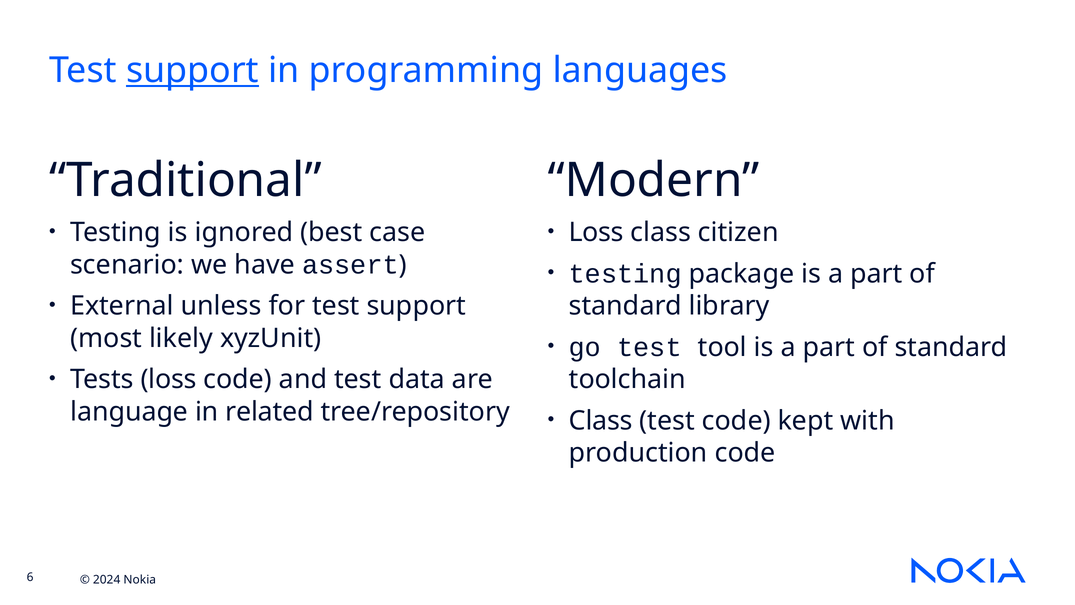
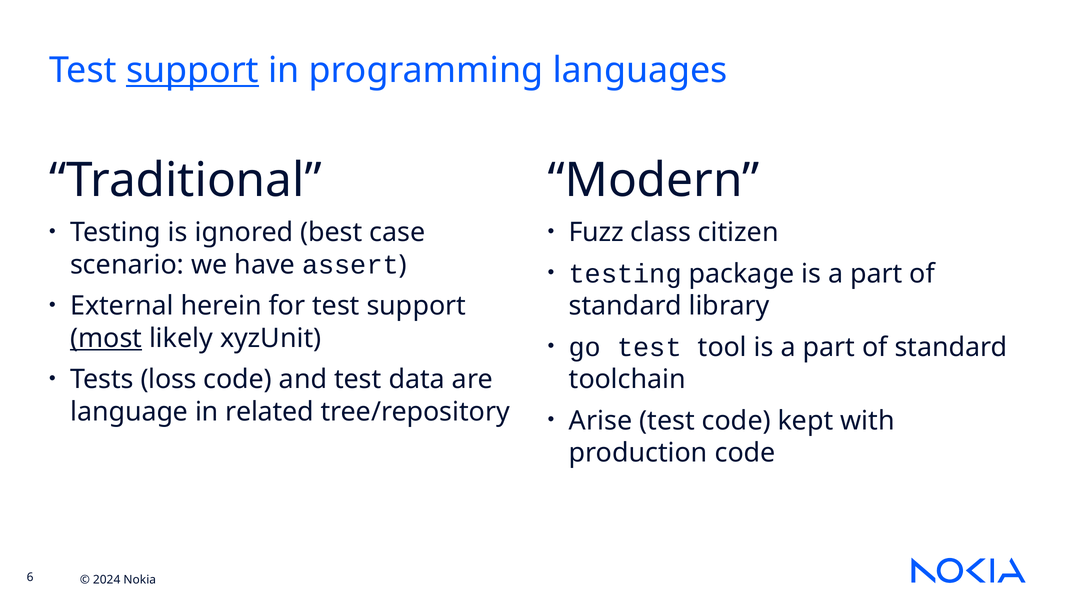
Loss at (596, 232): Loss -> Fuzz
unless: unless -> herein
most underline: none -> present
Class at (601, 421): Class -> Arise
